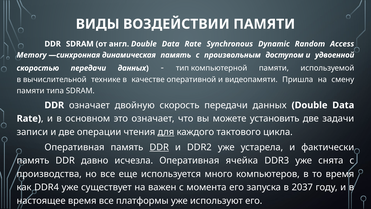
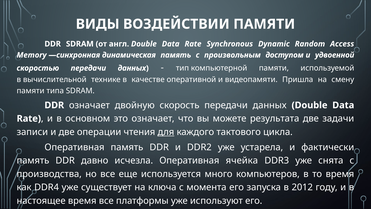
установить: установить -> результата
DDR at (159, 147) underline: present -> none
важен: важен -> ключа
2037: 2037 -> 2012
